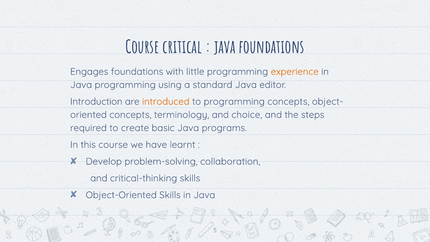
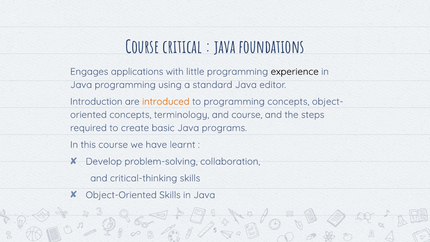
Engages foundations: foundations -> applications
experience colour: orange -> black
and choice: choice -> course
